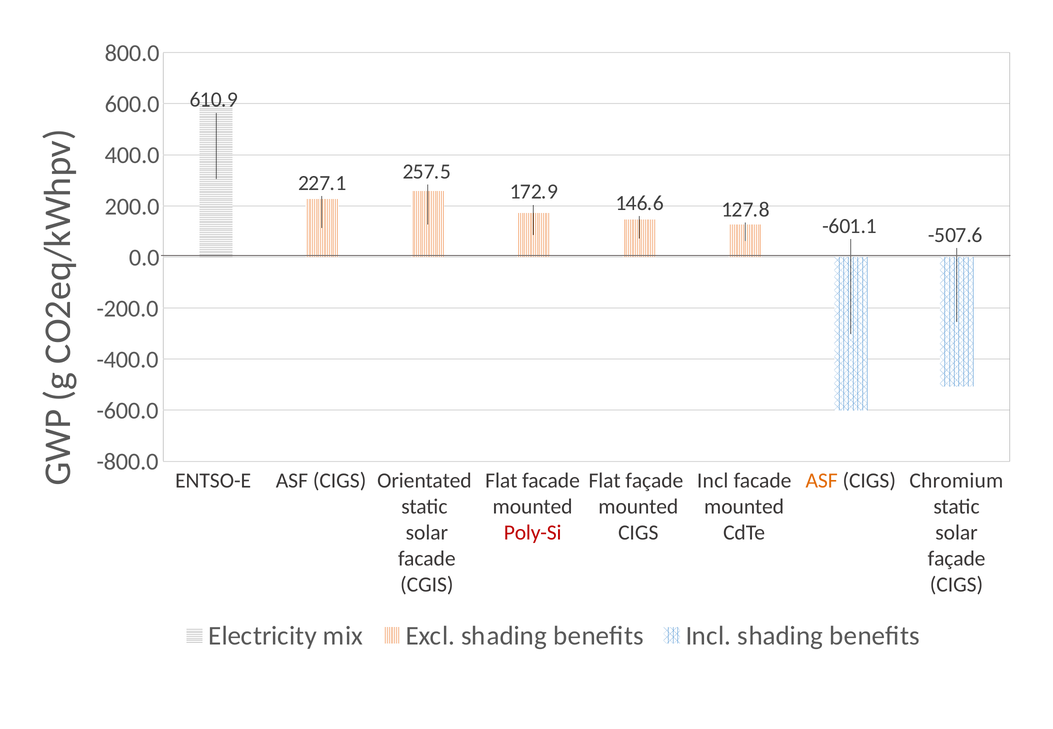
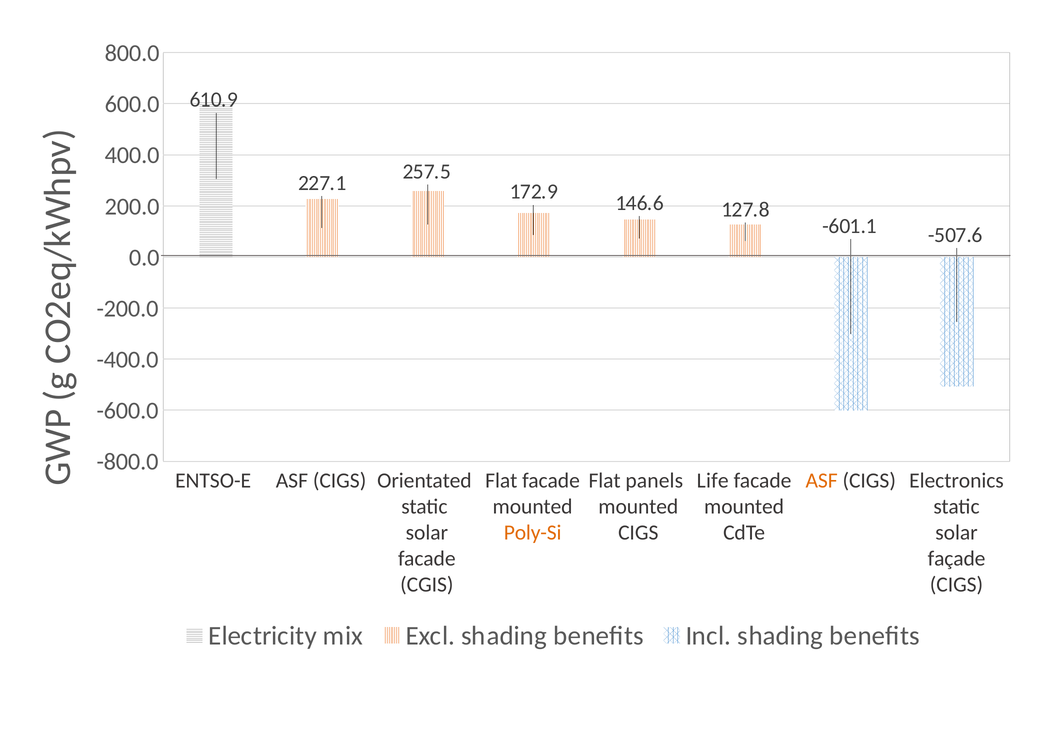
Flat façade: façade -> panels
Incl at (713, 481): Incl -> Life
Chromium: Chromium -> Electronics
Poly-Si colour: red -> orange
